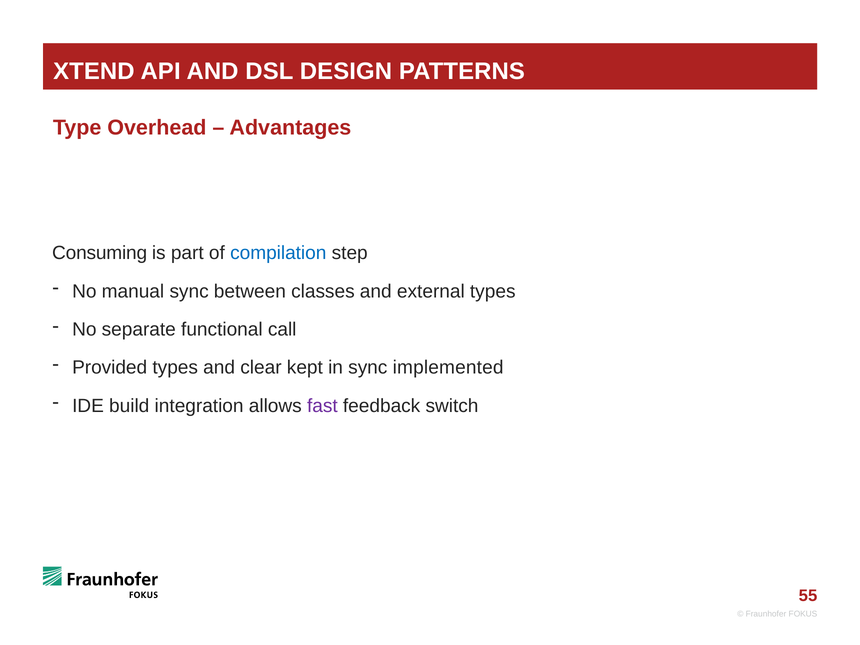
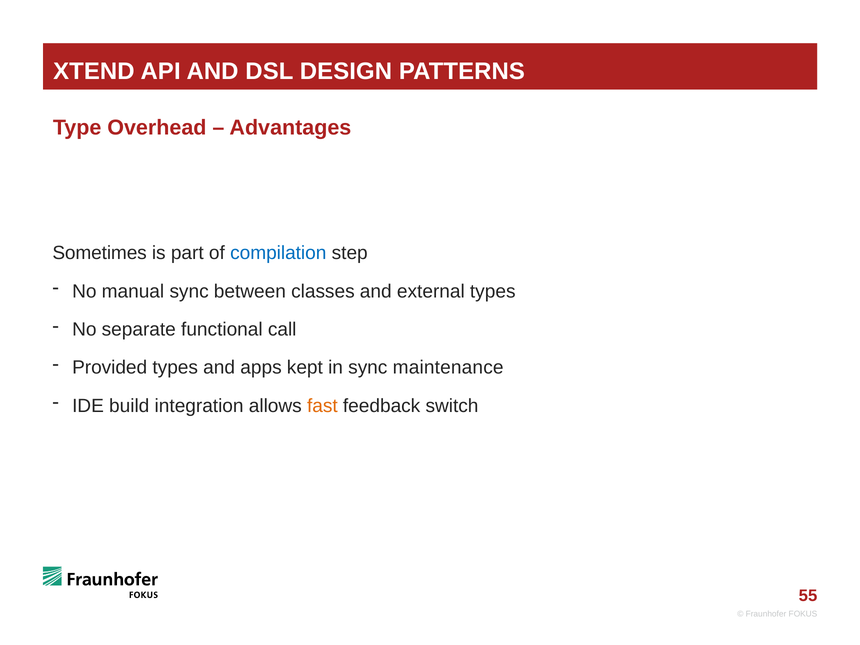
Consuming: Consuming -> Sometimes
clear: clear -> apps
implemented: implemented -> maintenance
fast colour: purple -> orange
